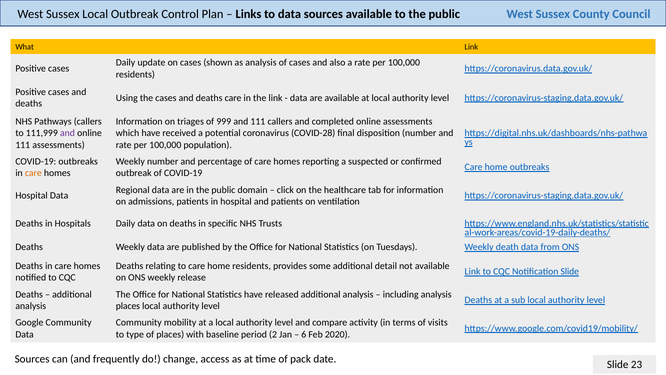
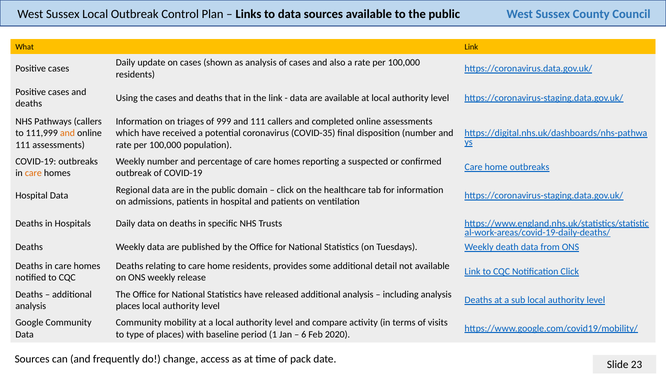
deaths care: care -> that
and at (68, 133) colour: purple -> orange
COVID-28: COVID-28 -> COVID-35
Notification Slide: Slide -> Click
2: 2 -> 1
